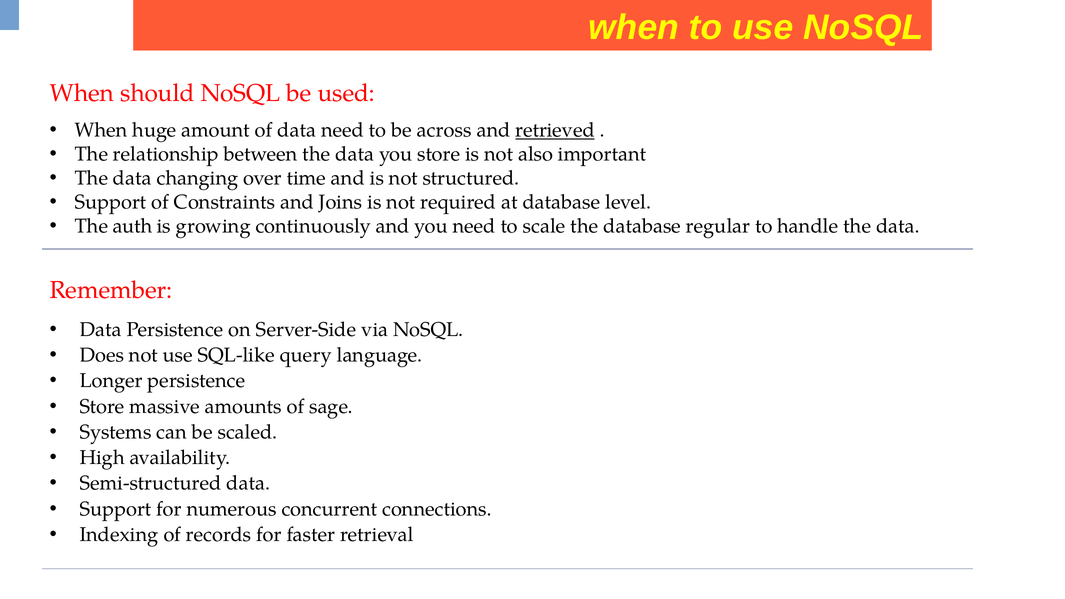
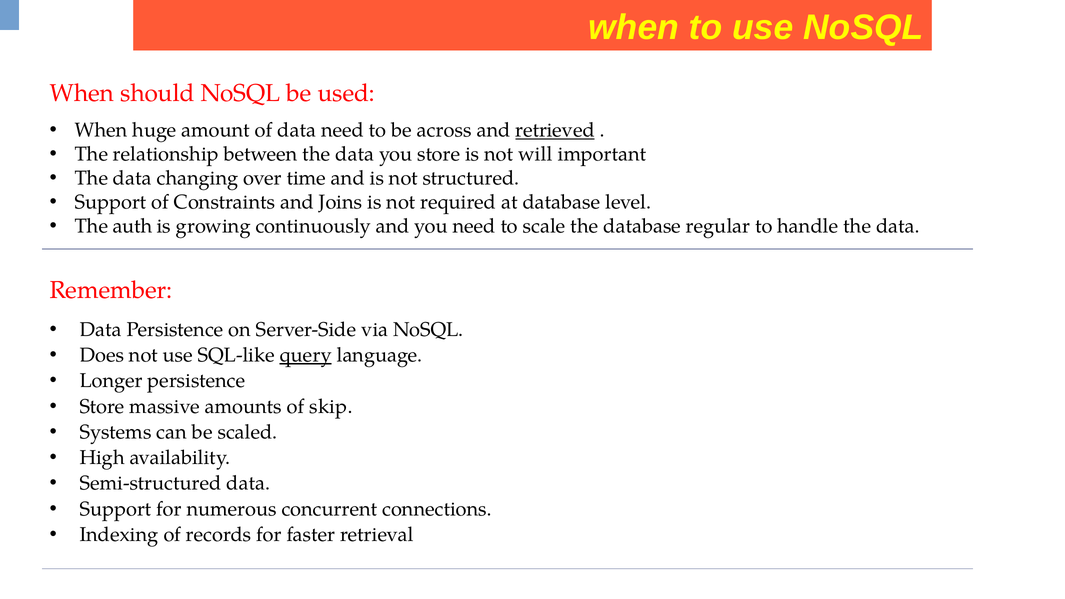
also: also -> will
query underline: none -> present
sage: sage -> skip
